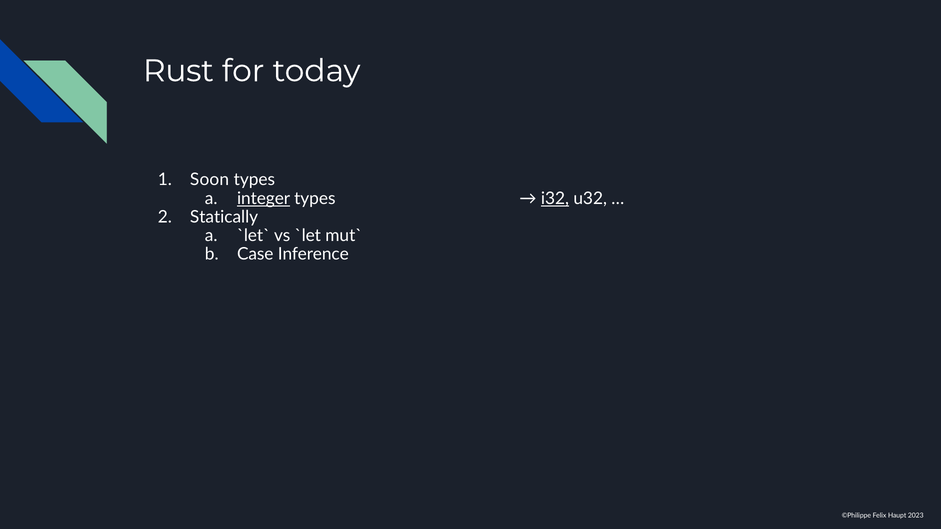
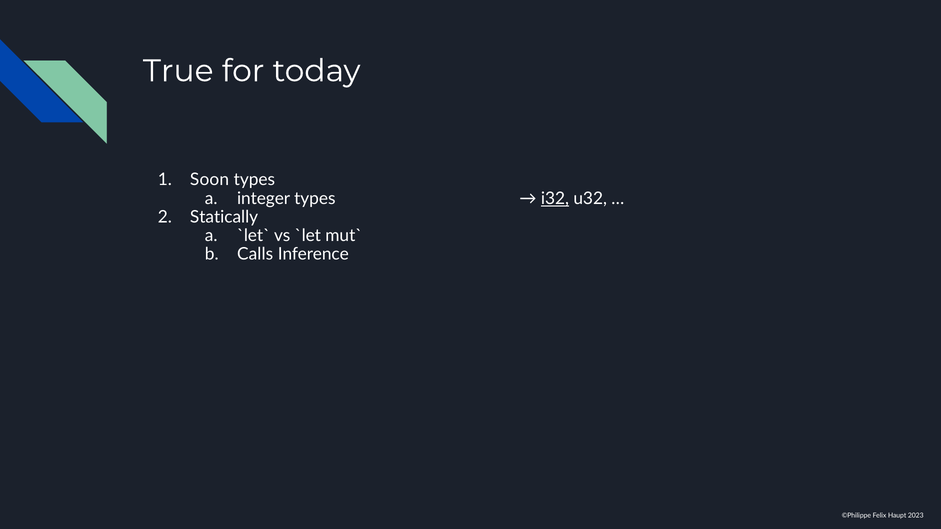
Rust: Rust -> True
integer underline: present -> none
Case: Case -> Calls
